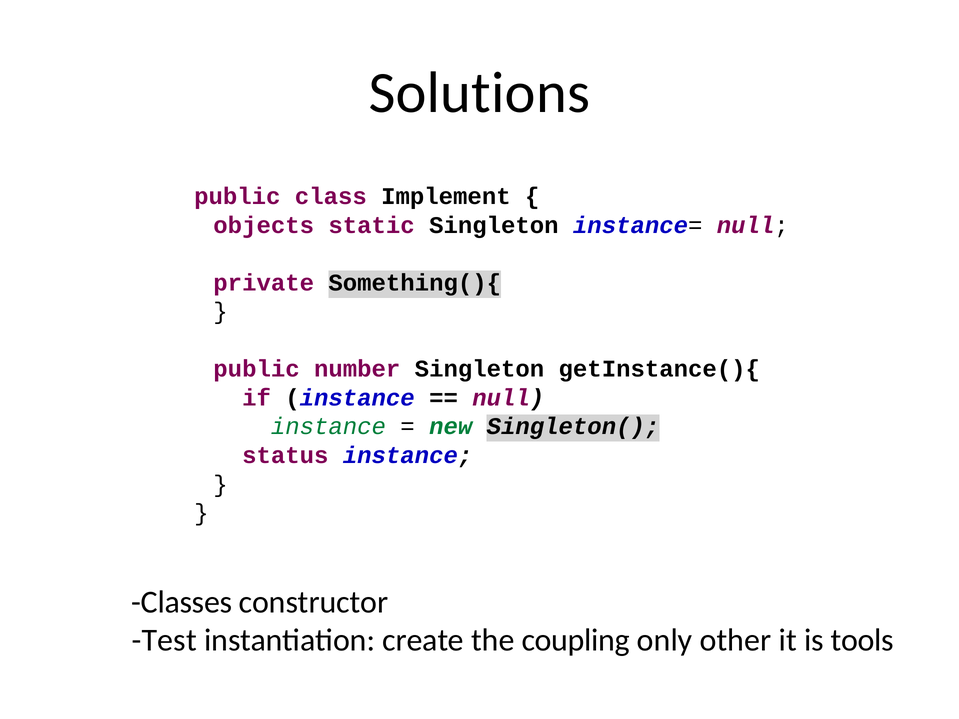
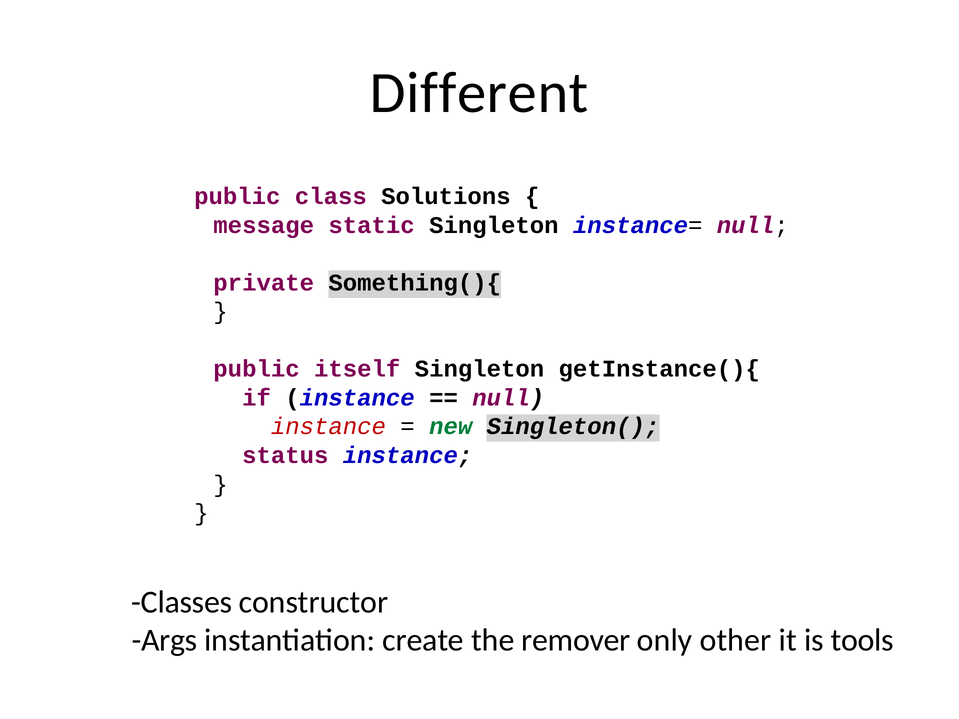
Solutions: Solutions -> Different
Implement: Implement -> Solutions
objects: objects -> message
number: number -> itself
instance at (328, 427) colour: green -> red
Test: Test -> Args
coupling: coupling -> remover
